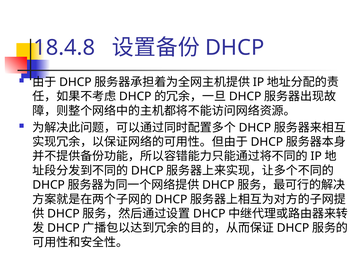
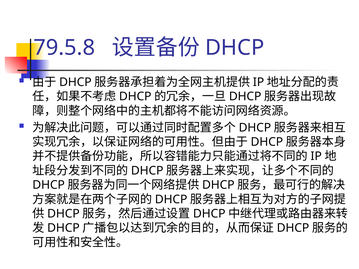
18.4.8: 18.4.8 -> 79.5.8
